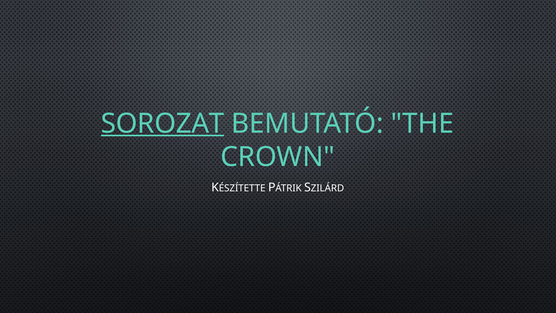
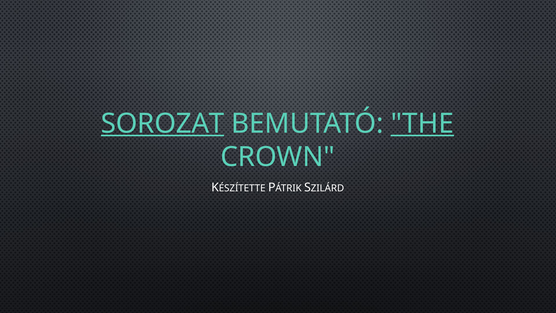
THE underline: none -> present
